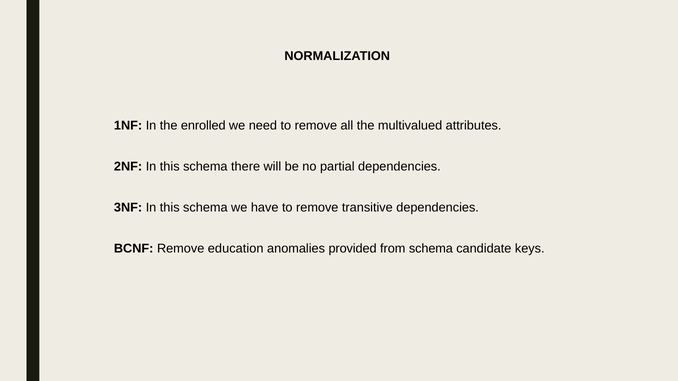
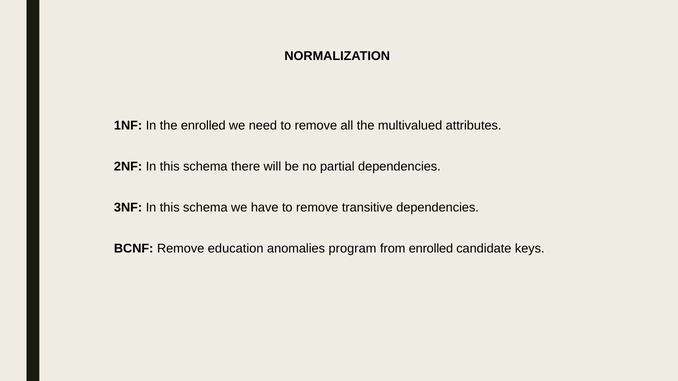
provided: provided -> program
from schema: schema -> enrolled
